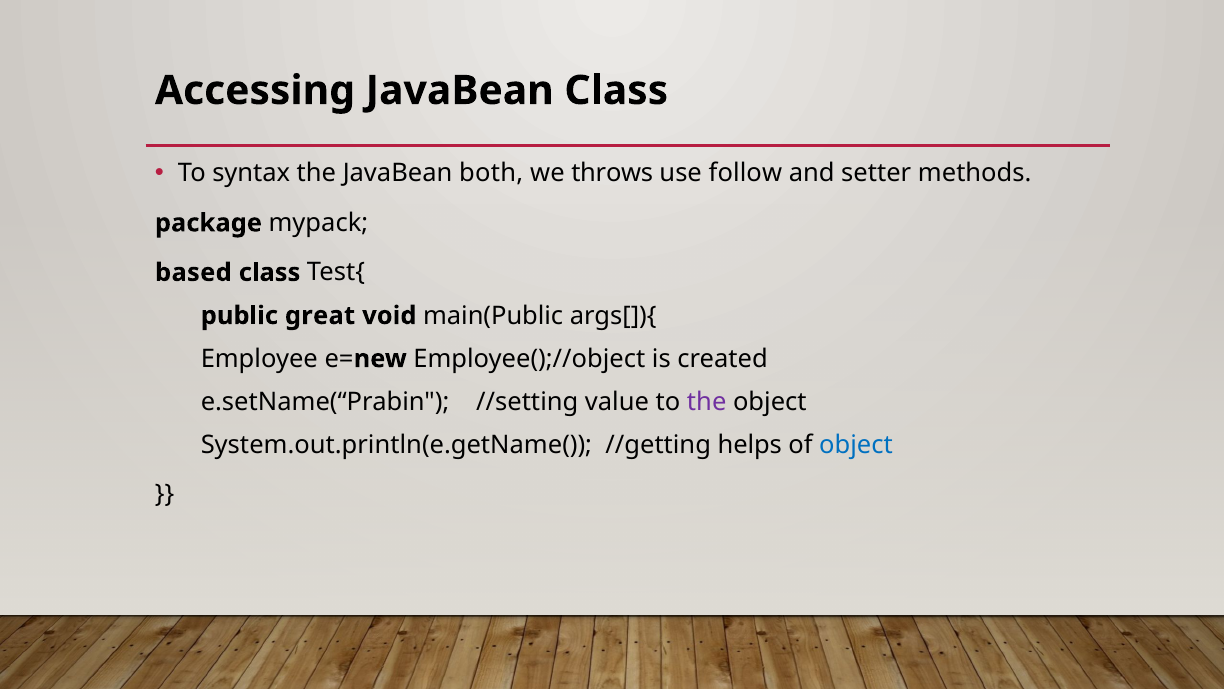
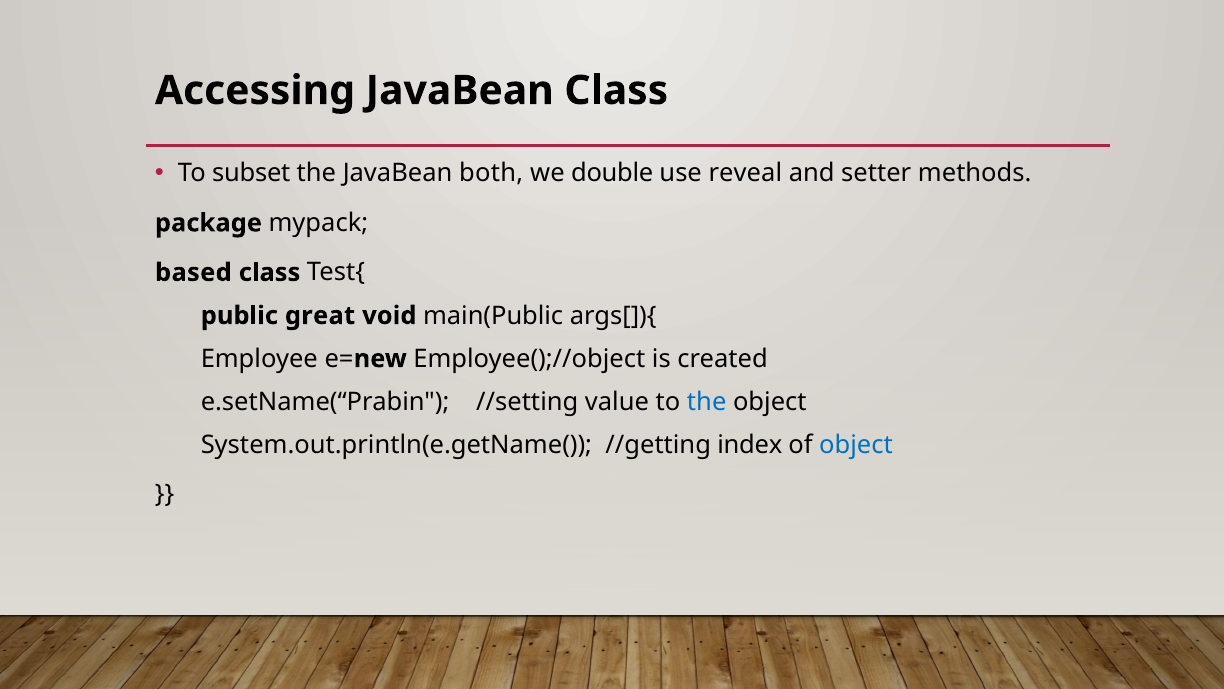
syntax: syntax -> subset
throws: throws -> double
follow: follow -> reveal
the at (707, 402) colour: purple -> blue
helps: helps -> index
